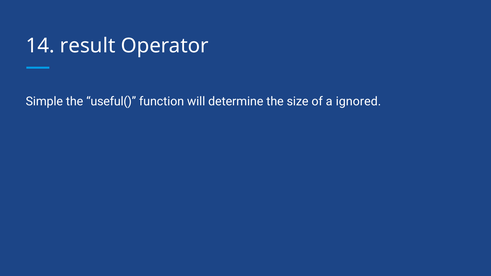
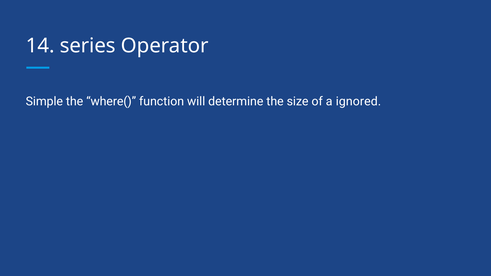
result: result -> series
useful(: useful( -> where(
